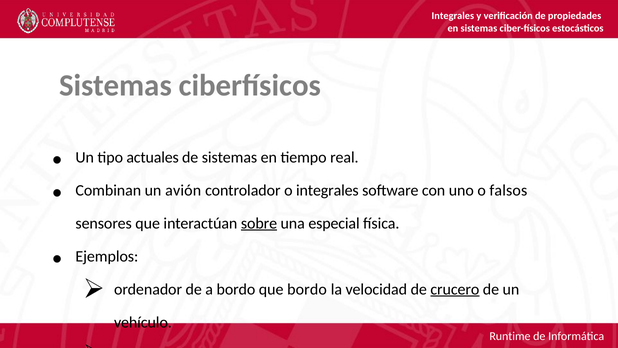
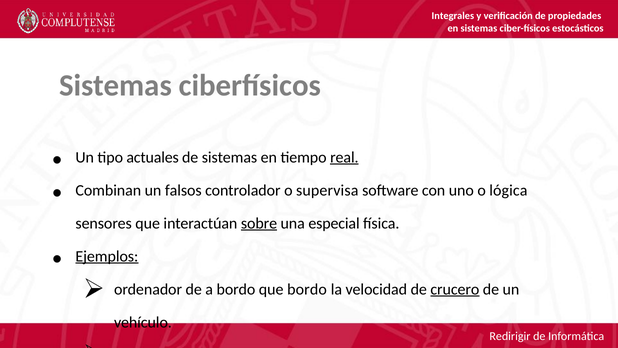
real underline: none -> present
Combinan un avión: avión -> falsos
o integrales: integrales -> supervisa
falsos: falsos -> lógica
Ejemplos underline: none -> present
Runtime: Runtime -> Redirigir
